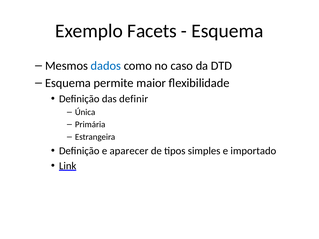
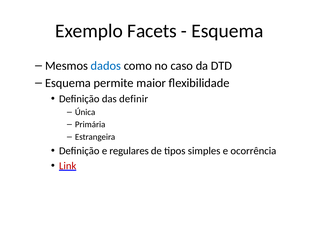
aparecer: aparecer -> regulares
importado: importado -> ocorrência
Link colour: black -> red
